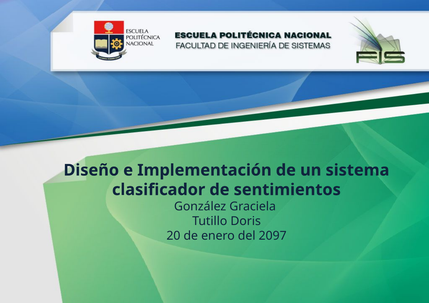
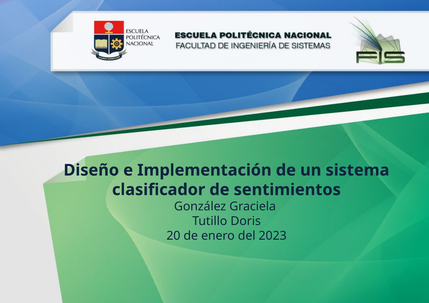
2097: 2097 -> 2023
